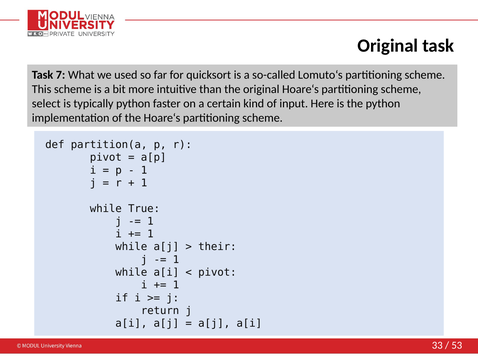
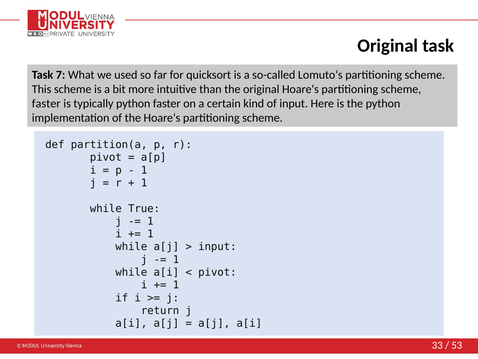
select at (46, 103): select -> faster
their at (217, 246): their -> input
